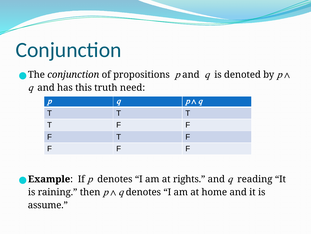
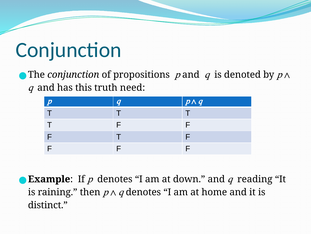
rights: rights -> down
assume: assume -> distinct
